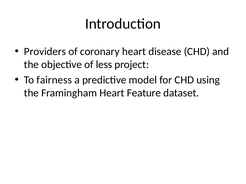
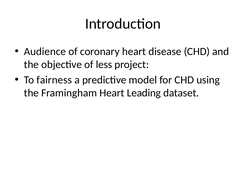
Providers: Providers -> Audience
Feature: Feature -> Leading
